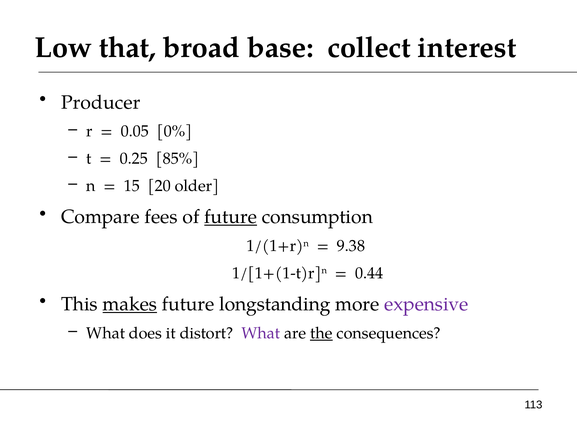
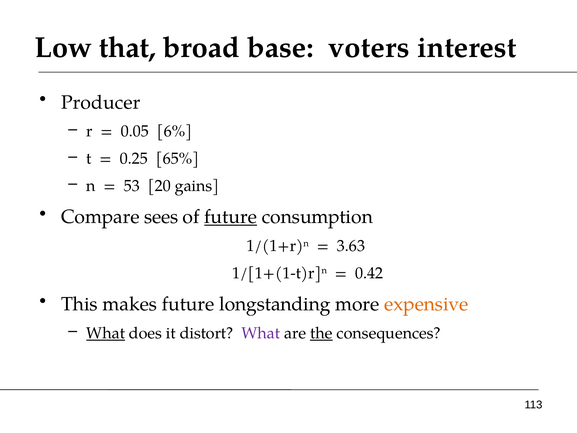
collect: collect -> voters
0%: 0% -> 6%
85%: 85% -> 65%
15: 15 -> 53
older: older -> gains
fees: fees -> sees
9.38: 9.38 -> 3.63
0.44: 0.44 -> 0.42
makes underline: present -> none
expensive colour: purple -> orange
What at (106, 333) underline: none -> present
